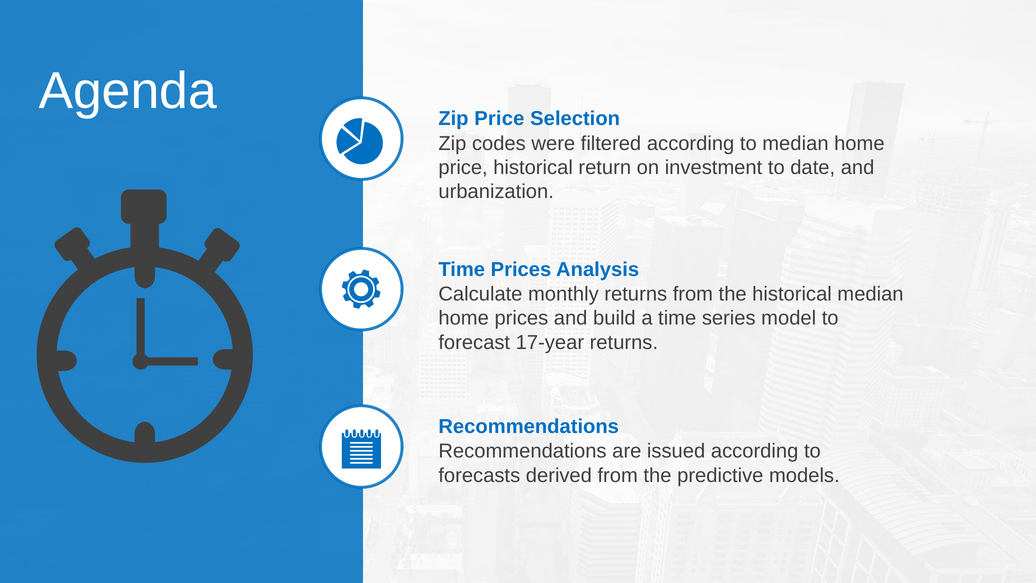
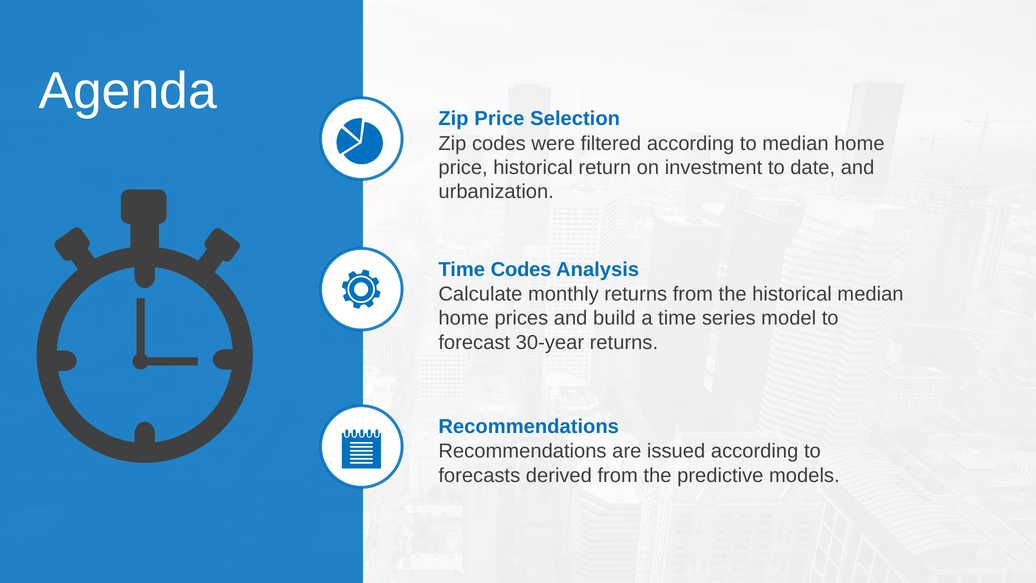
Time Prices: Prices -> Codes
17-year: 17-year -> 30-year
